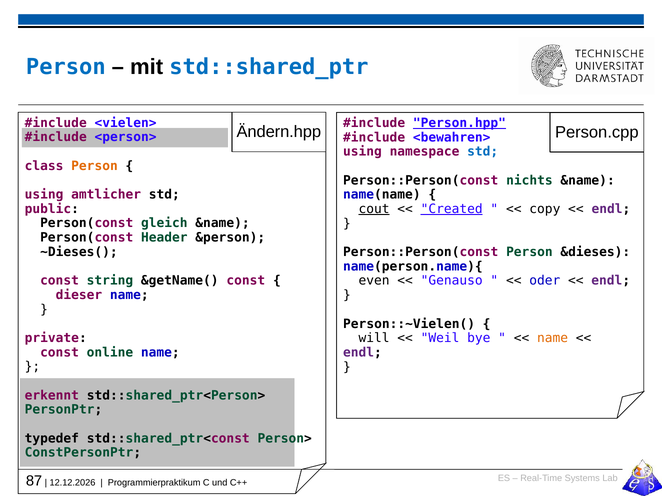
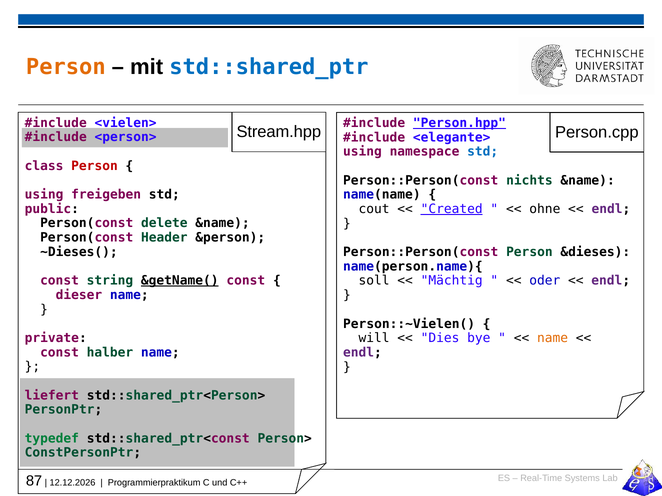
Person at (66, 67) colour: blue -> orange
Ändern.hpp: Ändern.hpp -> Stream.hpp
<bewahren>: <bewahren> -> <elegante>
Person at (94, 166) colour: orange -> red
amtlicher: amtlicher -> freigeben
cout underline: present -> none
copy: copy -> ohne
gleich: gleich -> delete
&getName( underline: none -> present
even: even -> soll
Genauso: Genauso -> Mächtig
Weil: Weil -> Dies
online: online -> halber
erkennt: erkennt -> liefert
typedef colour: black -> green
